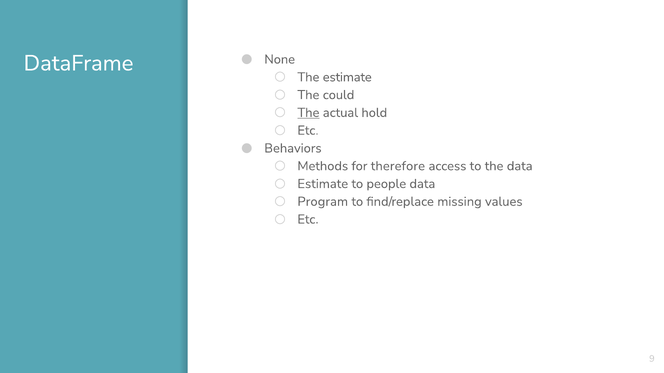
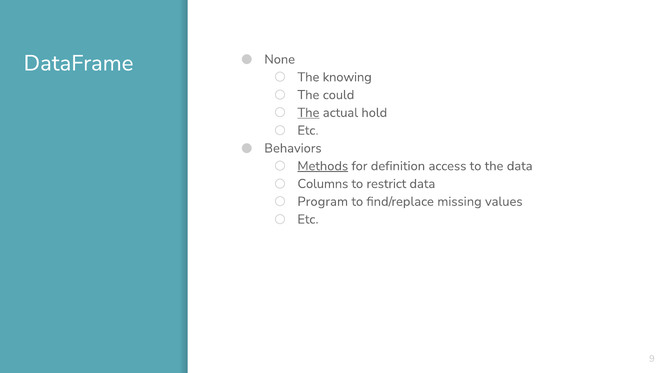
The estimate: estimate -> knowing
Methods underline: none -> present
therefore: therefore -> definition
Estimate at (323, 184): Estimate -> Columns
people: people -> restrict
